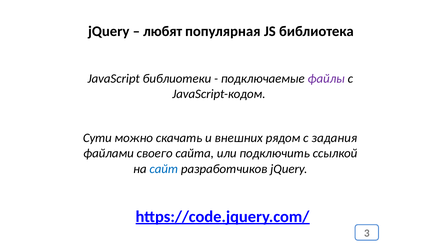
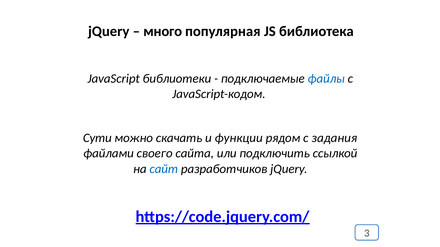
любят: любят -> много
файлы colour: purple -> blue
внешних: внешних -> функции
